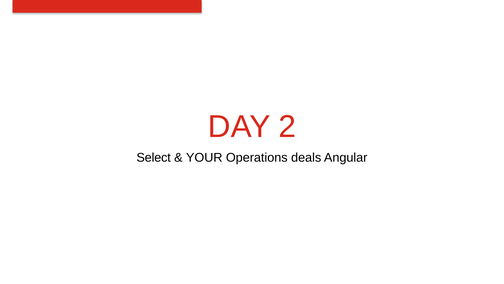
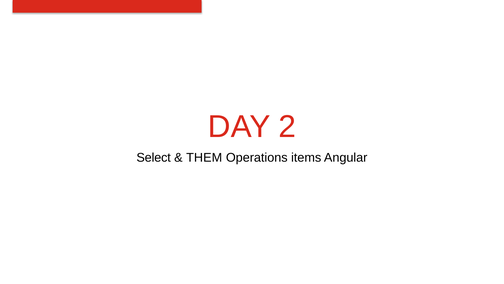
YOUR: YOUR -> THEM
deals: deals -> items
